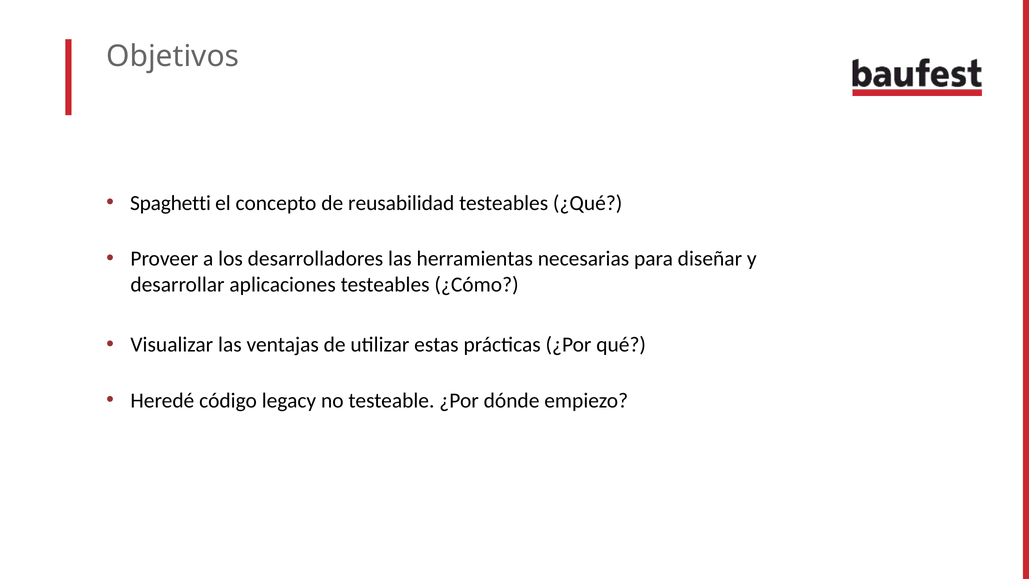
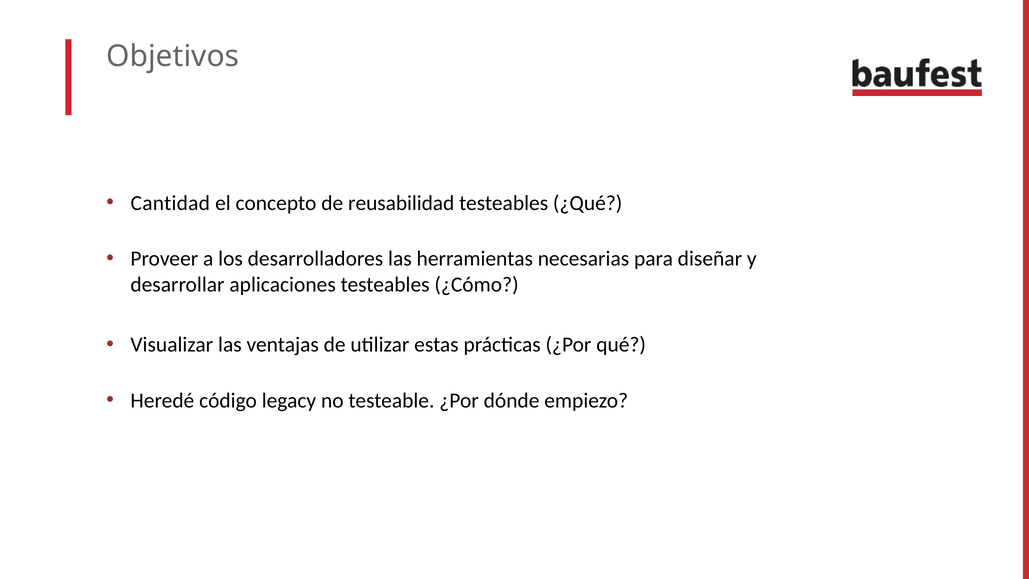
Spaghetti: Spaghetti -> Cantidad
